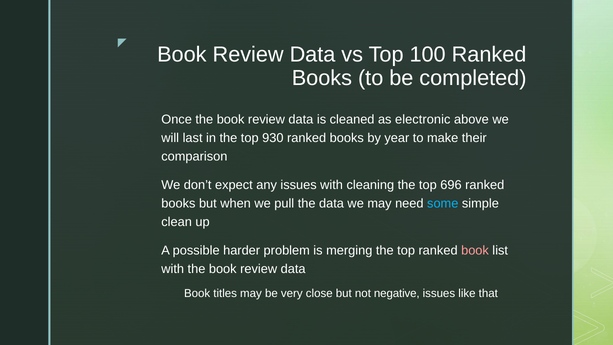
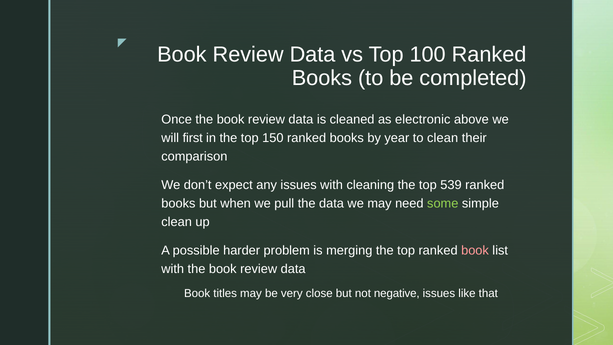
last: last -> first
930: 930 -> 150
to make: make -> clean
696: 696 -> 539
some colour: light blue -> light green
